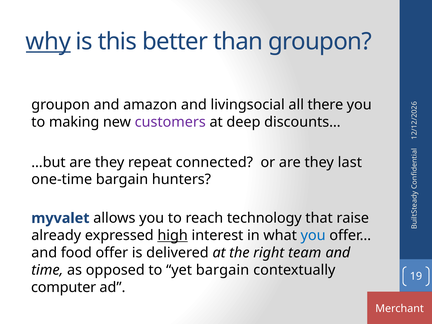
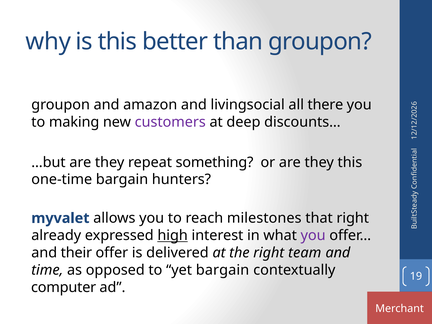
why underline: present -> none
connected: connected -> something
they last: last -> this
technology: technology -> milestones
that raise: raise -> right
you at (313, 235) colour: blue -> purple
food: food -> their
